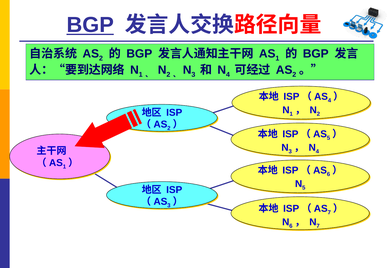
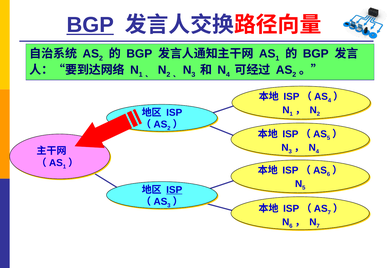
ISP at (174, 190) underline: none -> present
